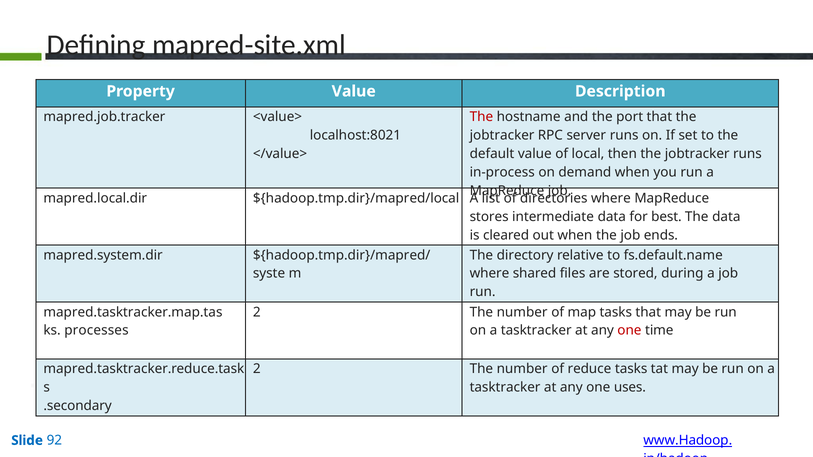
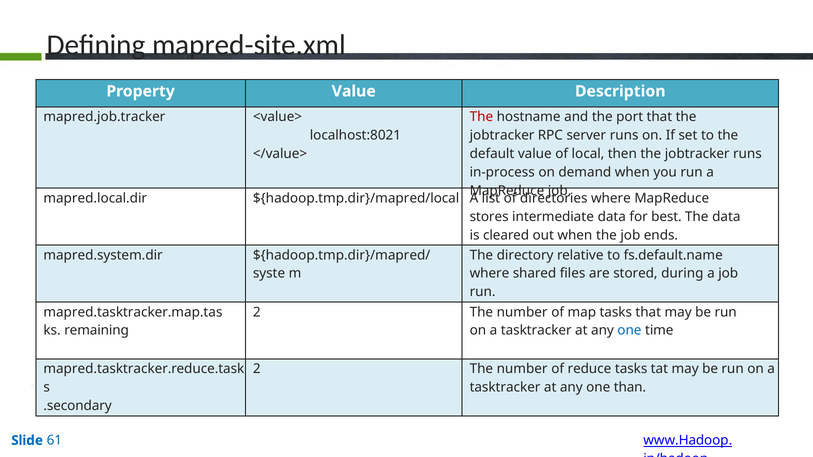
processes: processes -> remaining
one at (629, 331) colour: red -> blue
uses: uses -> than
92: 92 -> 61
